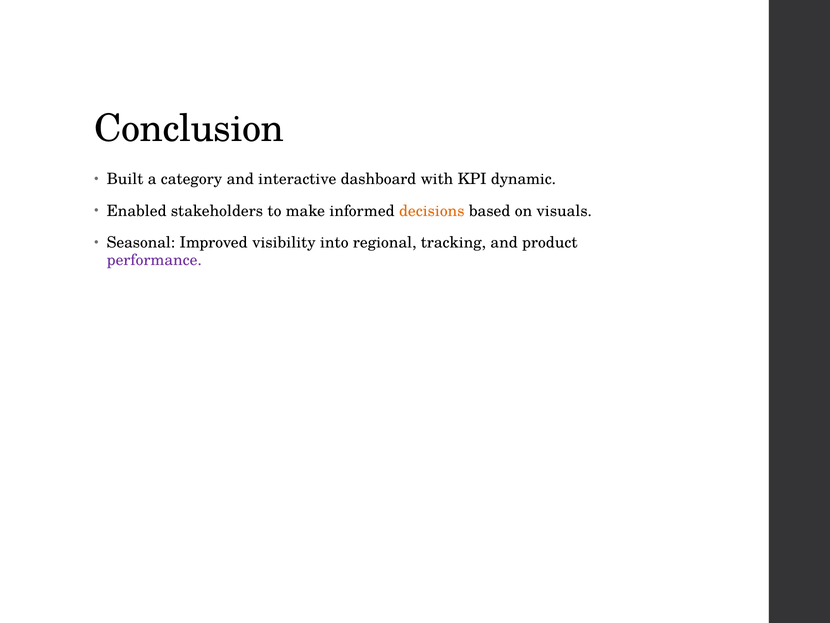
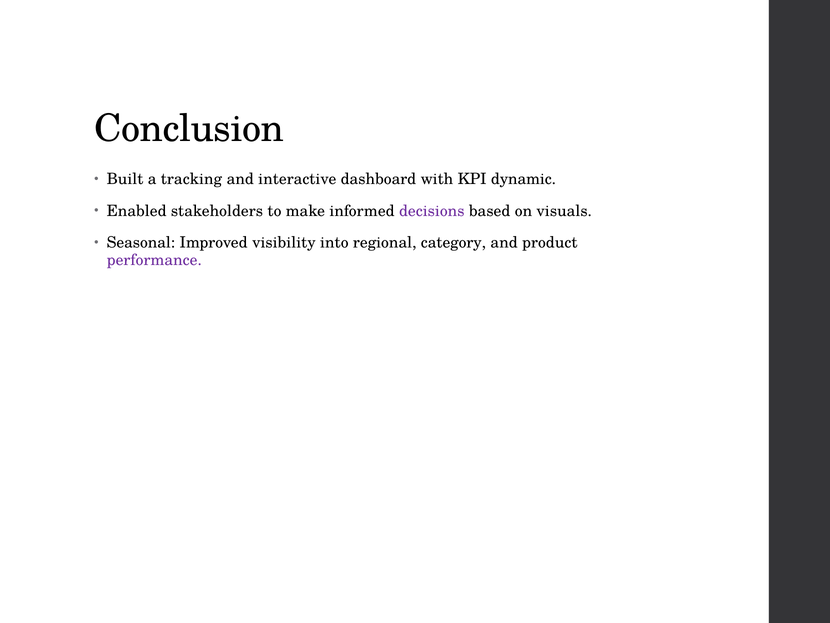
category: category -> tracking
decisions colour: orange -> purple
tracking: tracking -> category
